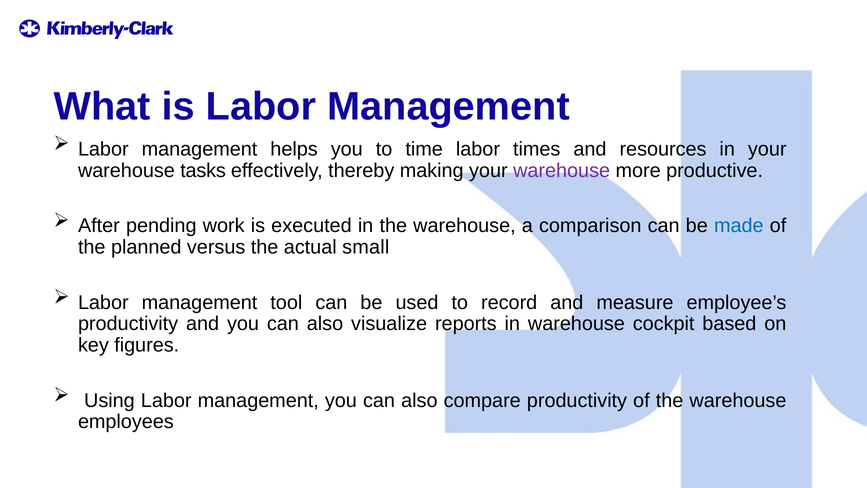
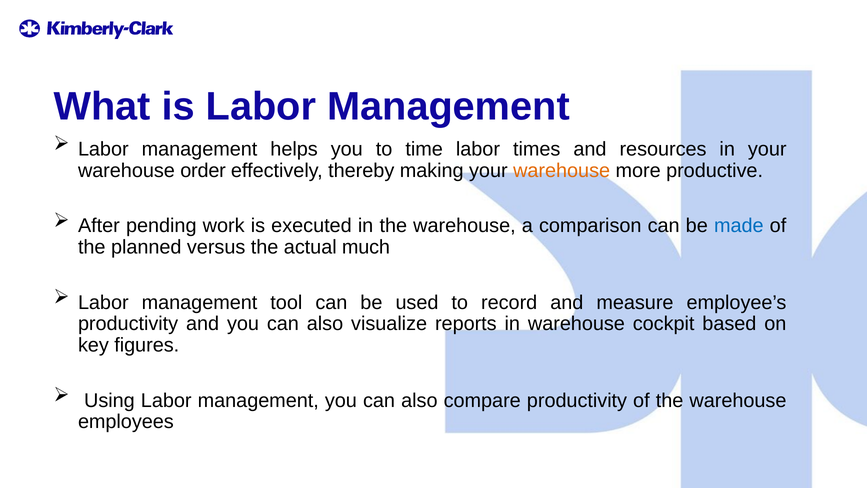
tasks: tasks -> order
warehouse at (562, 171) colour: purple -> orange
small: small -> much
